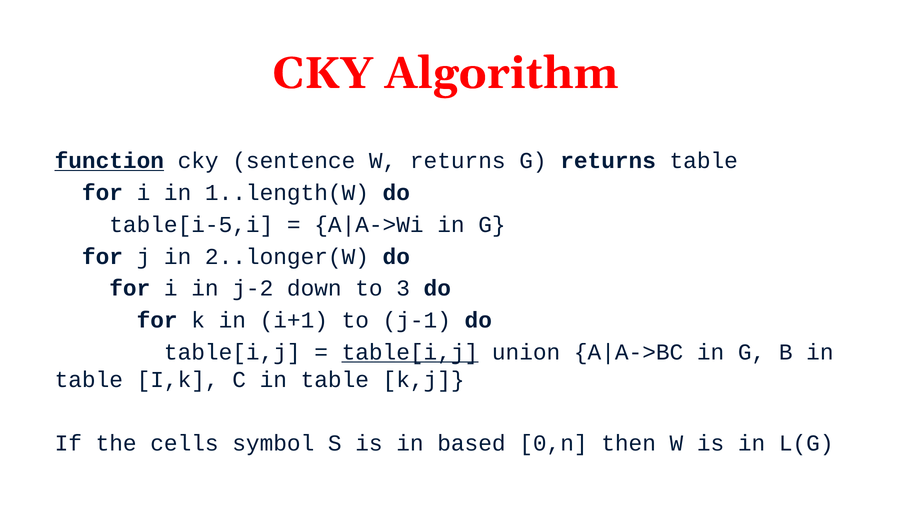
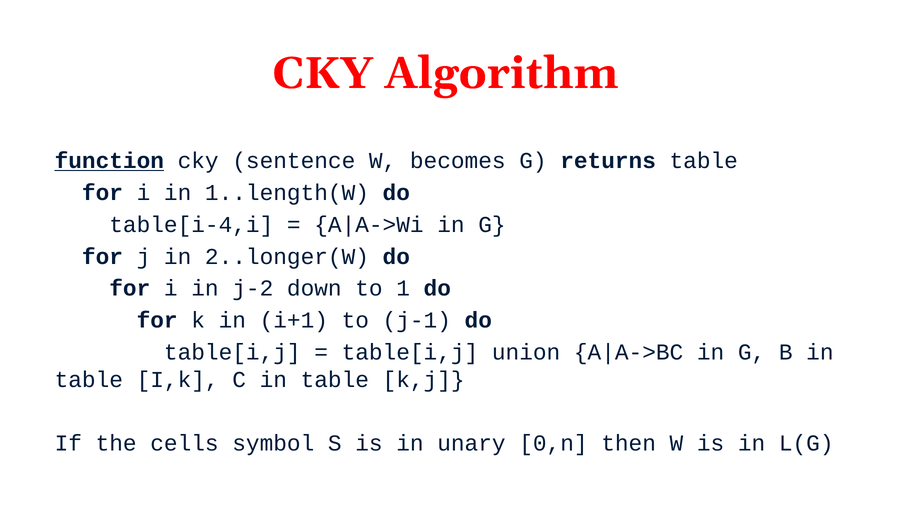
W returns: returns -> becomes
table[i-5,i: table[i-5,i -> table[i-4,i
3: 3 -> 1
table[i,j at (410, 352) underline: present -> none
based: based -> unary
